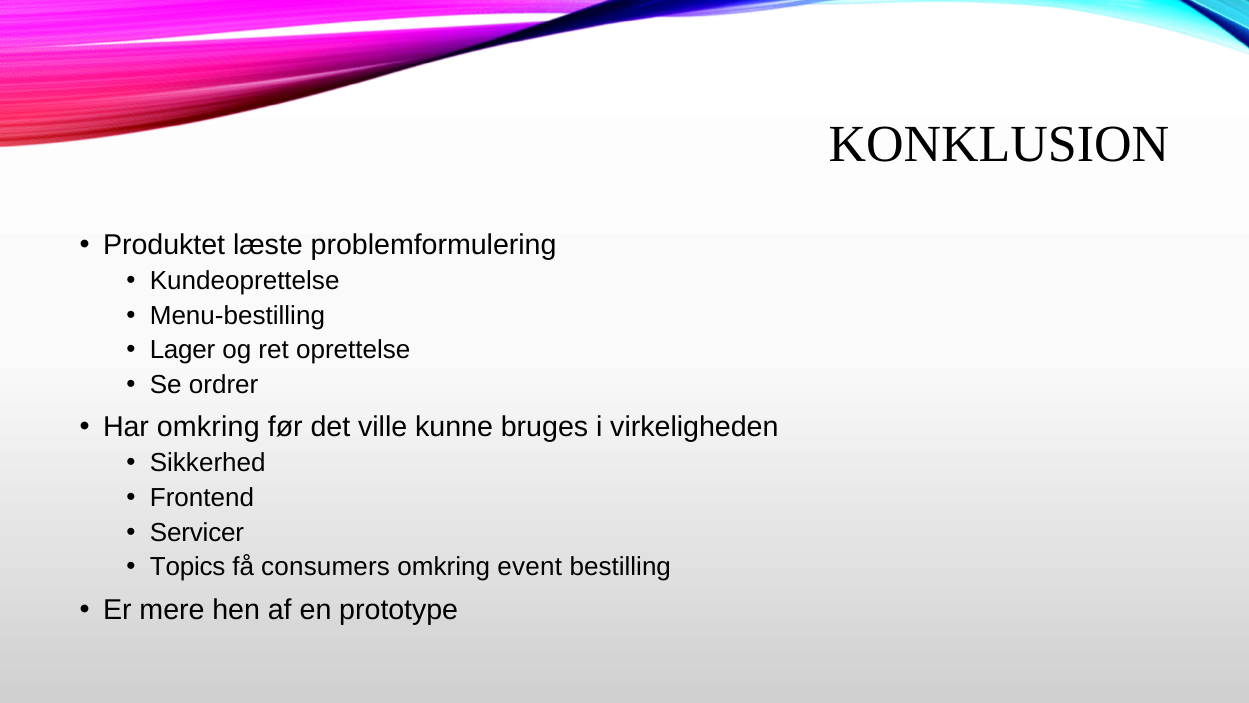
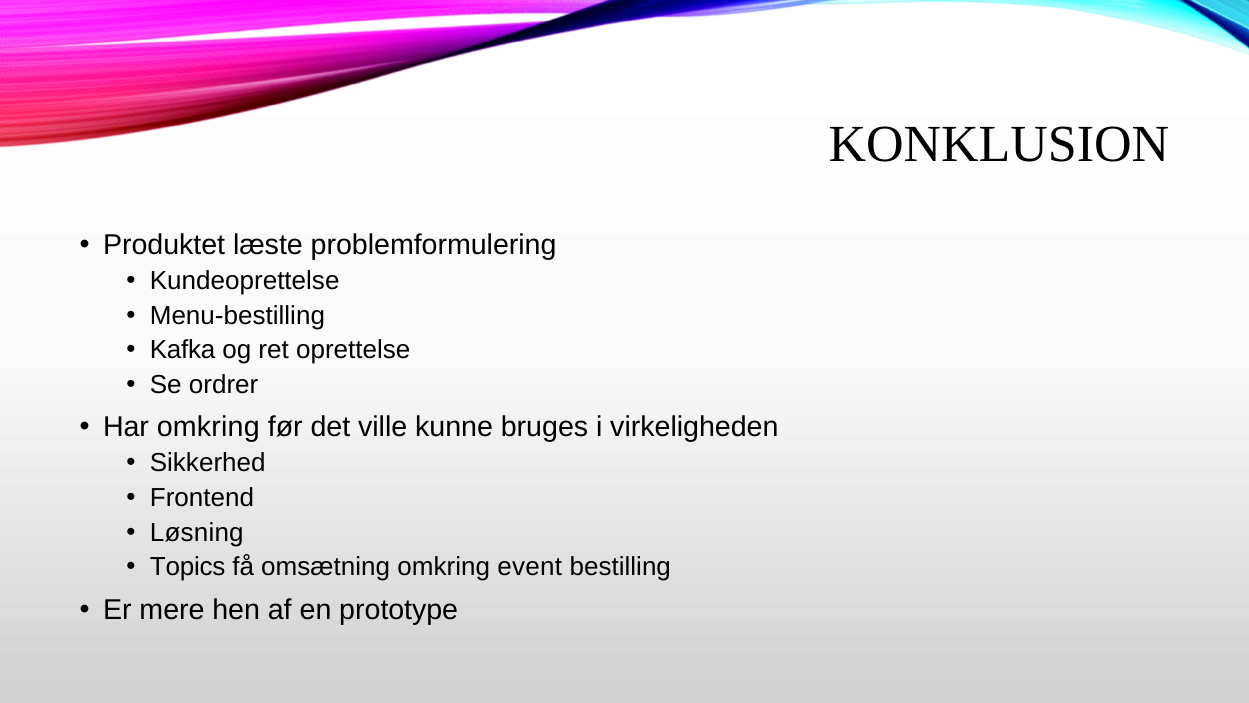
Lager: Lager -> Kafka
Servicer: Servicer -> Løsning
consumers: consumers -> omsætning
